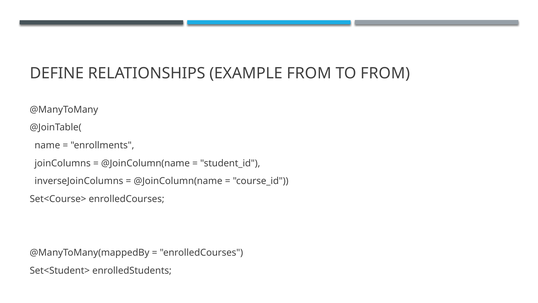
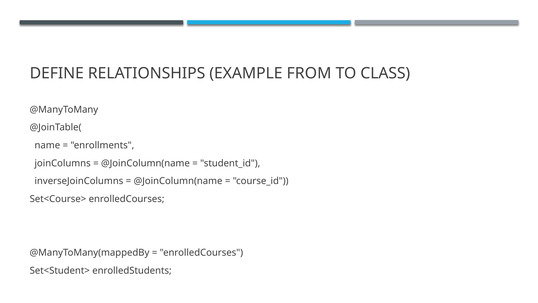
TO FROM: FROM -> CLASS
